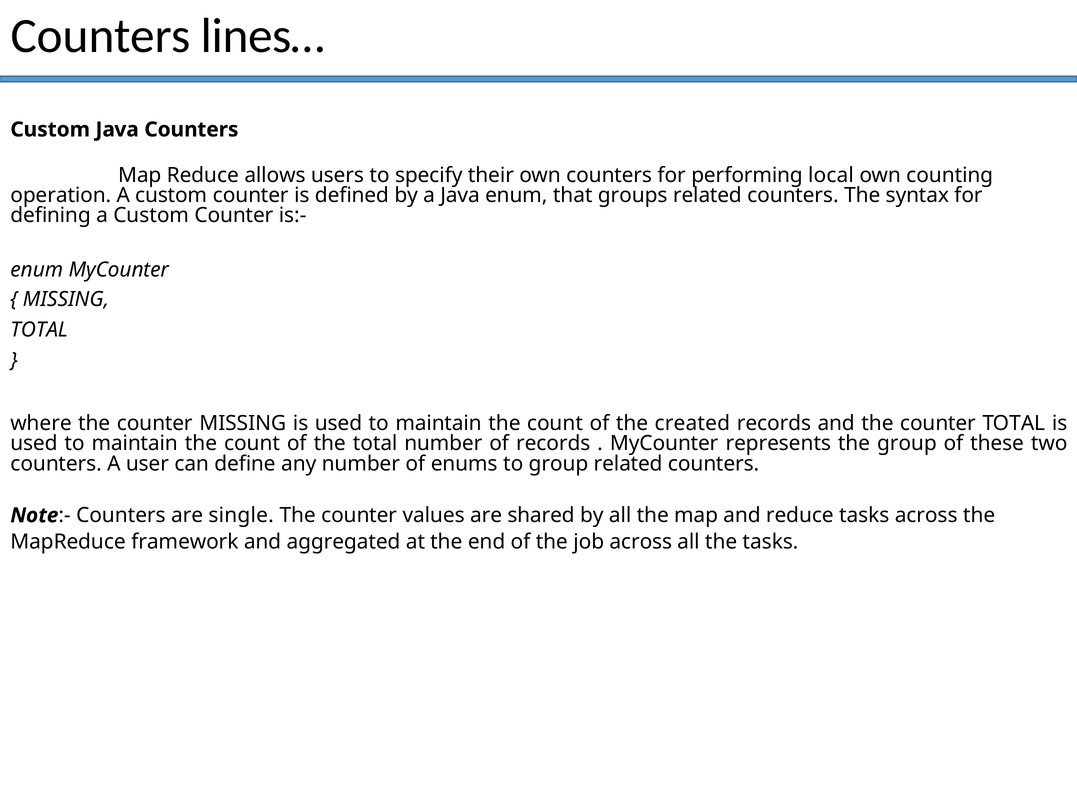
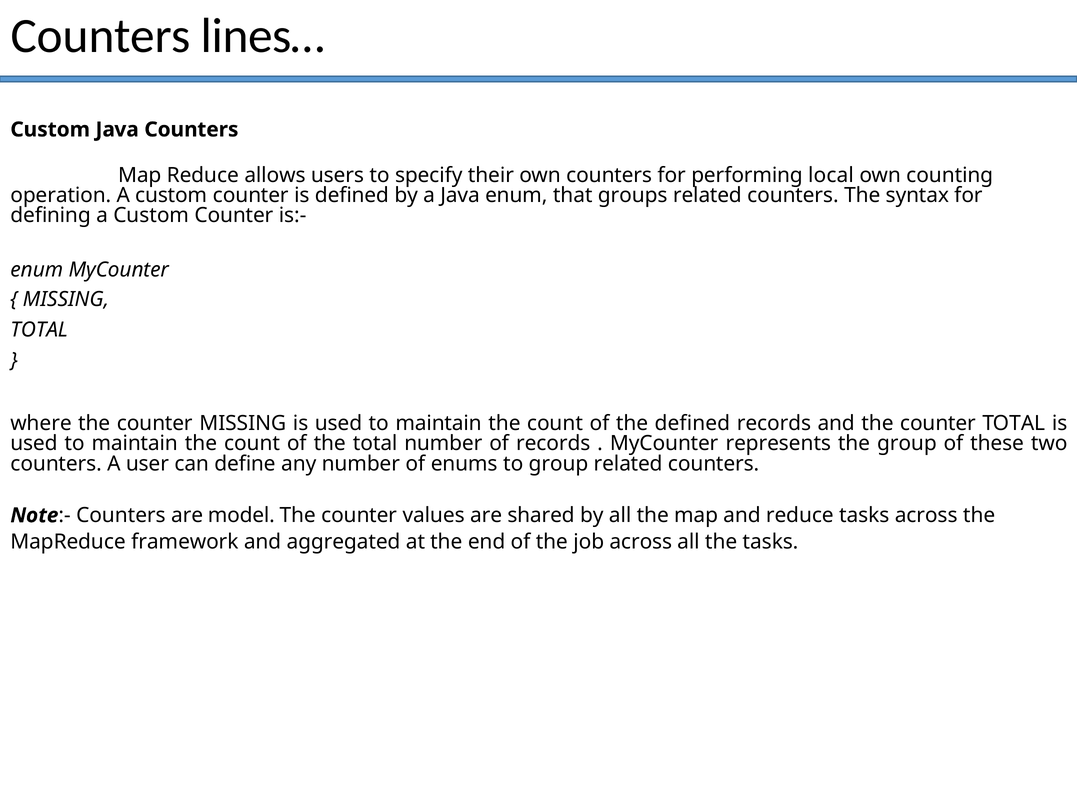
the created: created -> defined
single: single -> model
